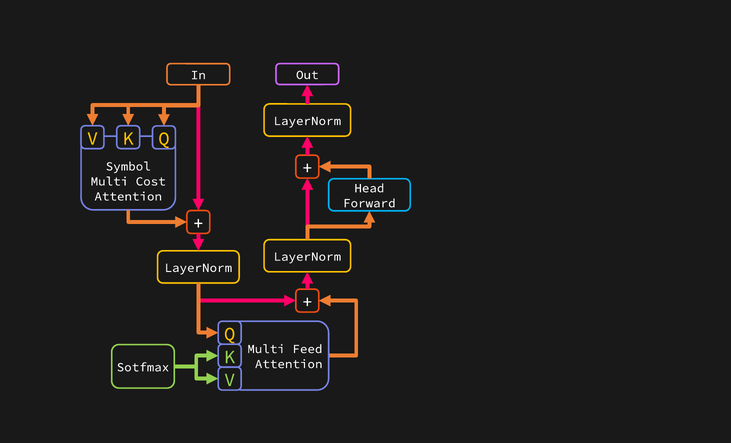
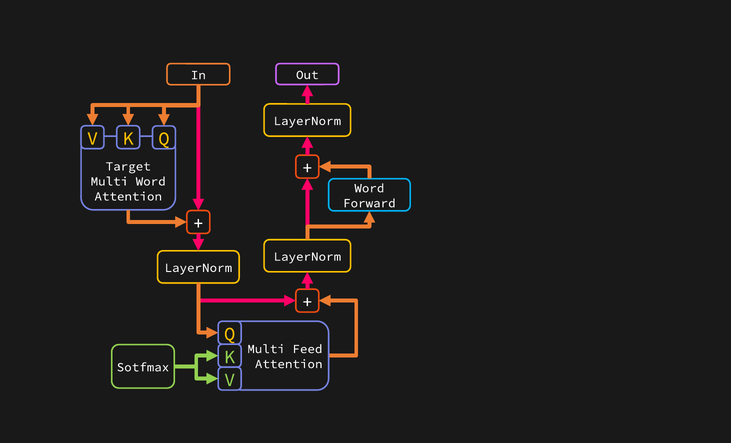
Symbol: Symbol -> Target
Multi Cost: Cost -> Word
Head at (369, 188): Head -> Word
